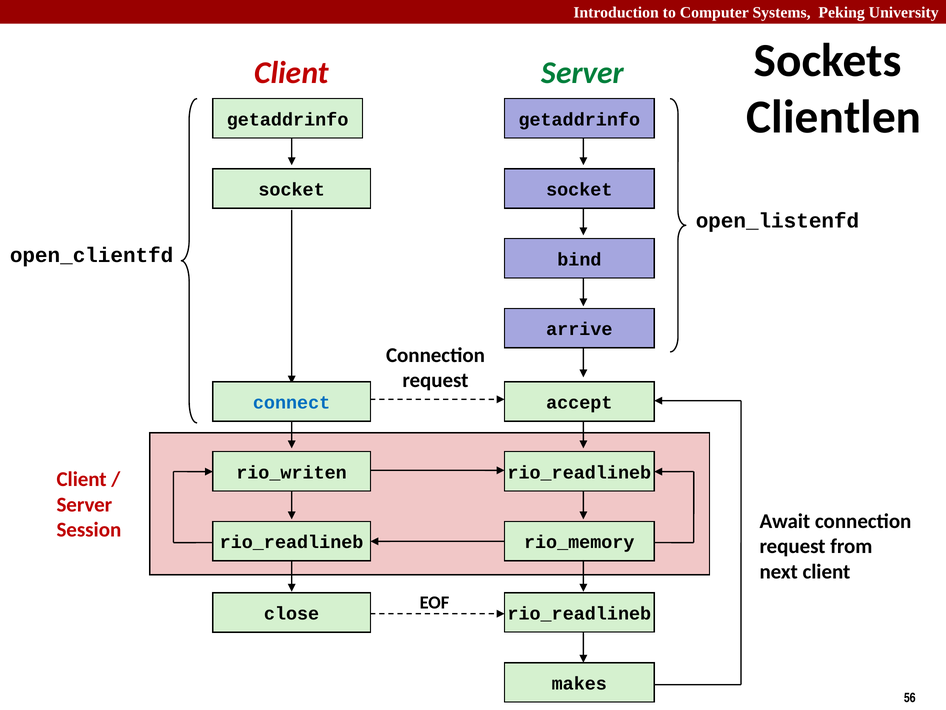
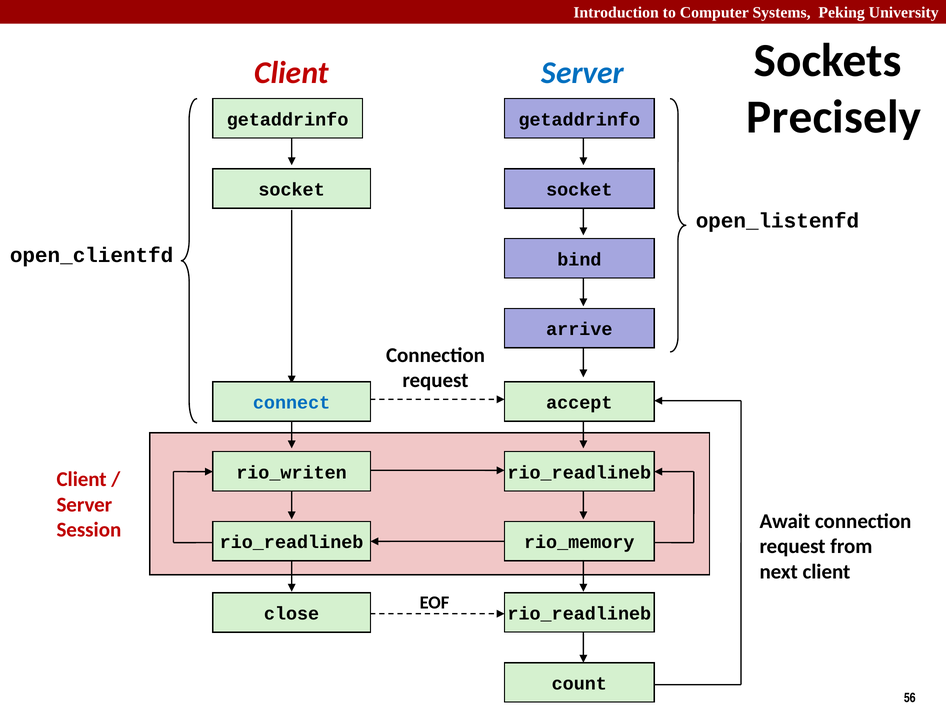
Server at (583, 73) colour: green -> blue
Clientlen: Clientlen -> Precisely
makes: makes -> count
